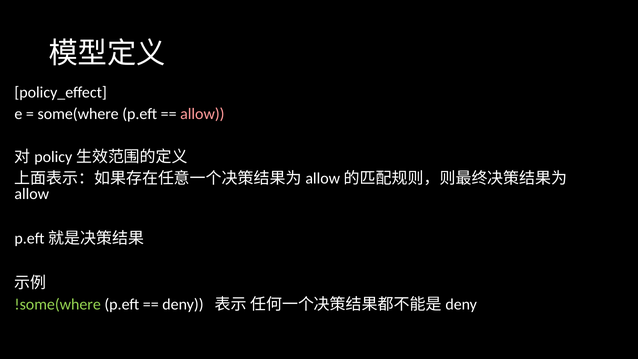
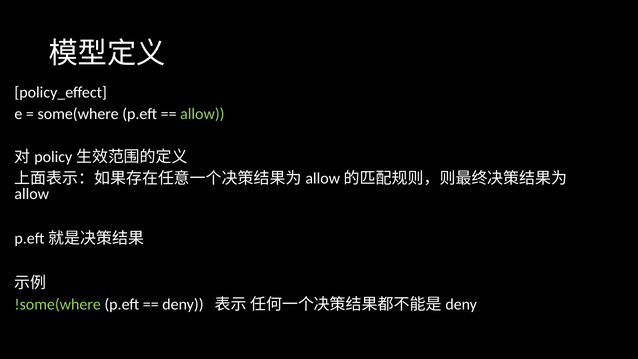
allow at (202, 114) colour: pink -> light green
